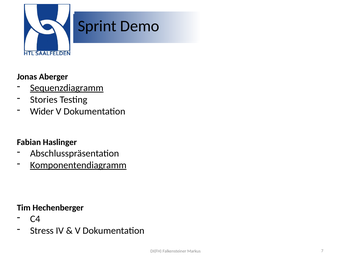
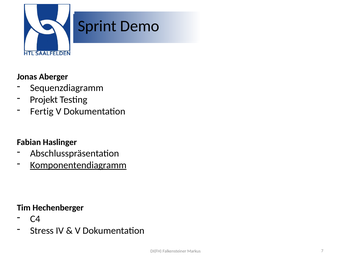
Sequenzdiagramm underline: present -> none
Stories: Stories -> Projekt
Wider: Wider -> Fertig
